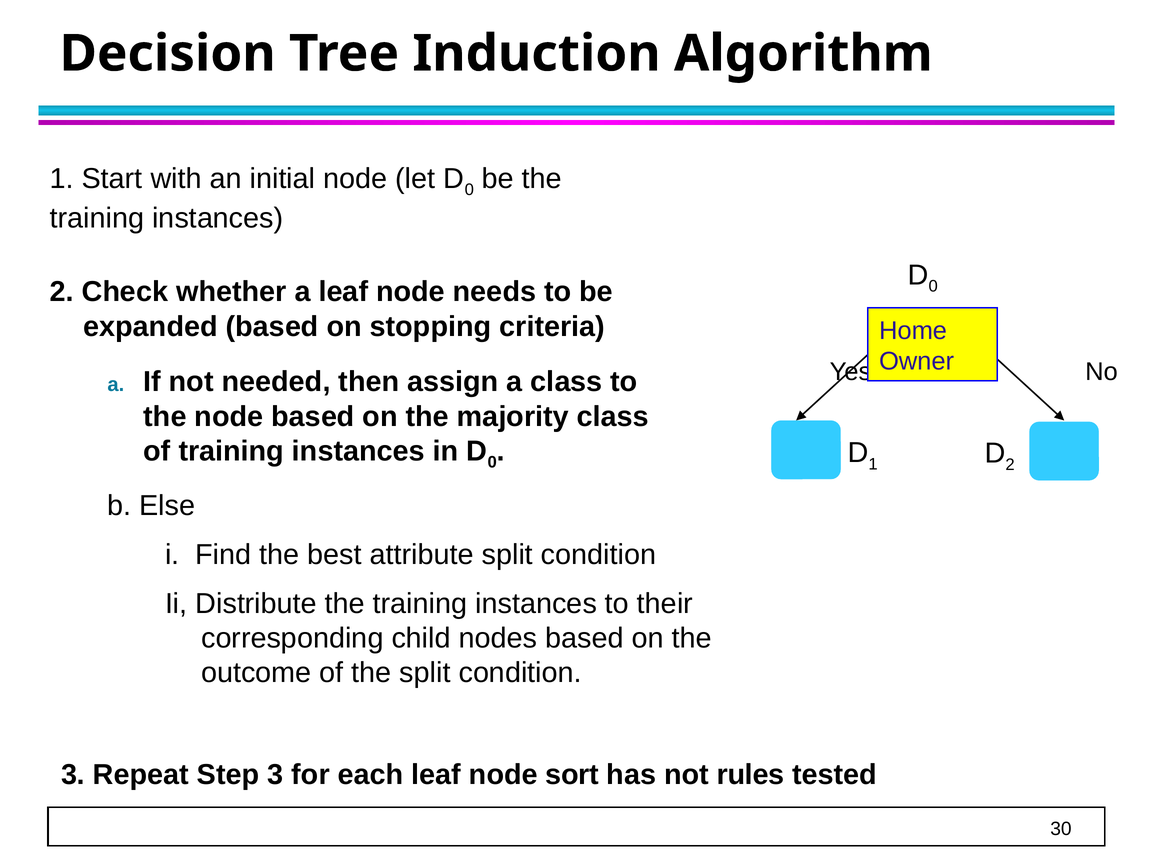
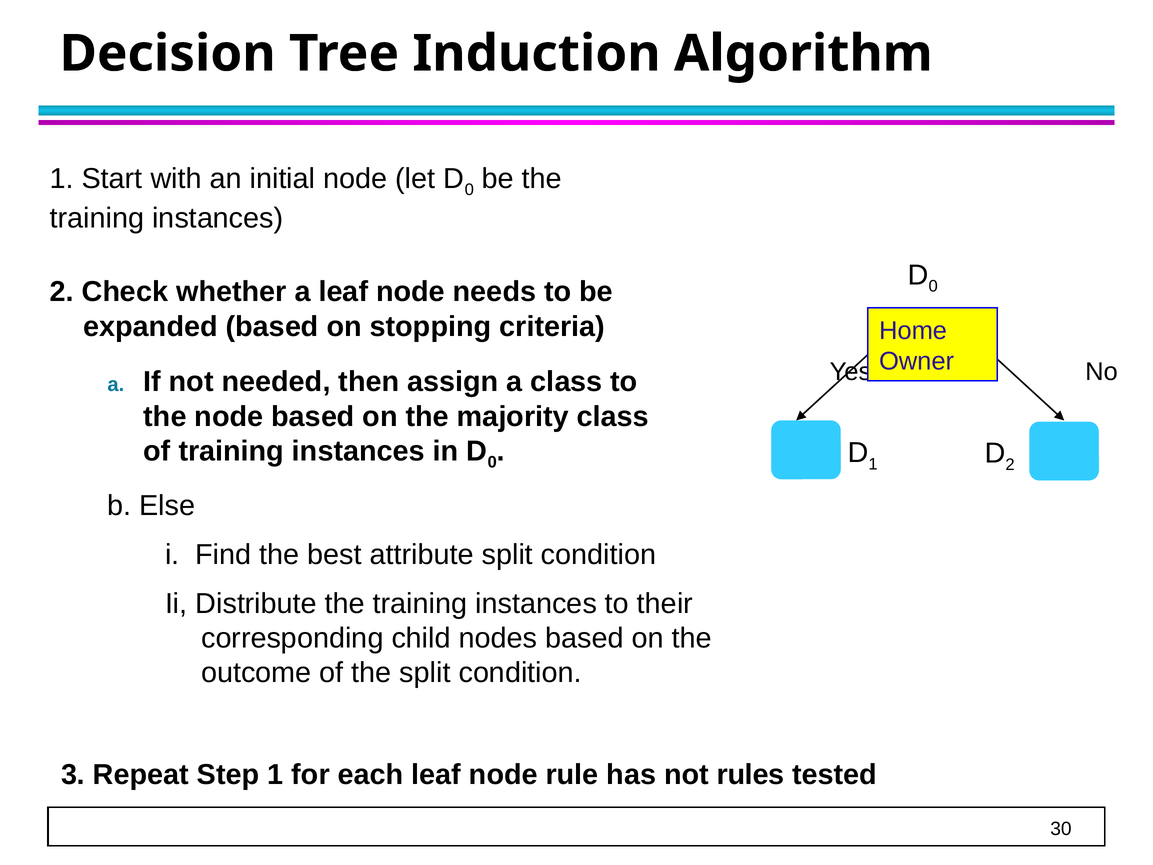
Step 3: 3 -> 1
sort: sort -> rule
